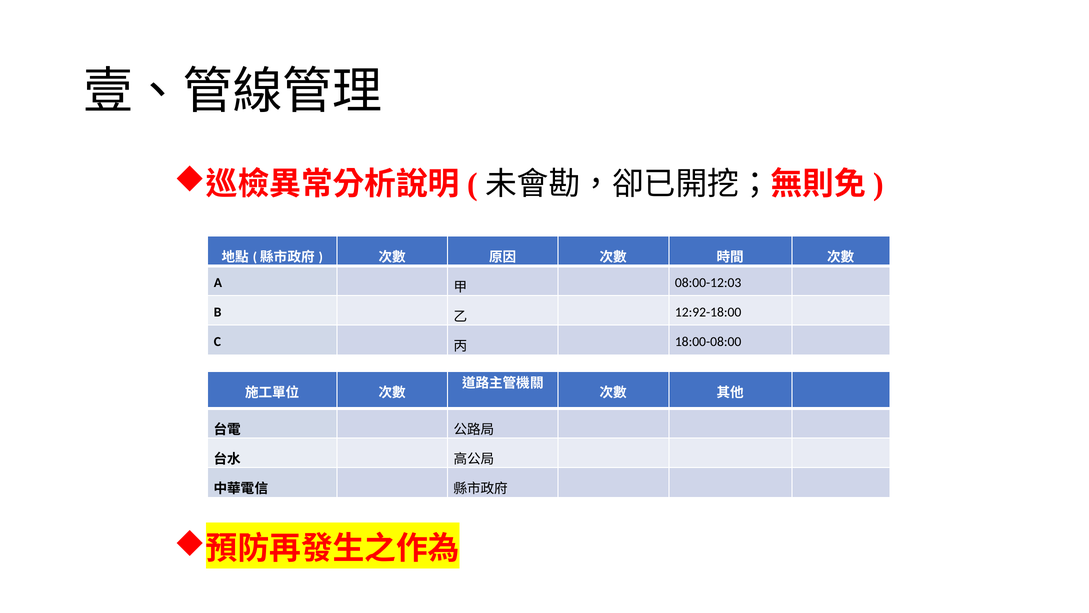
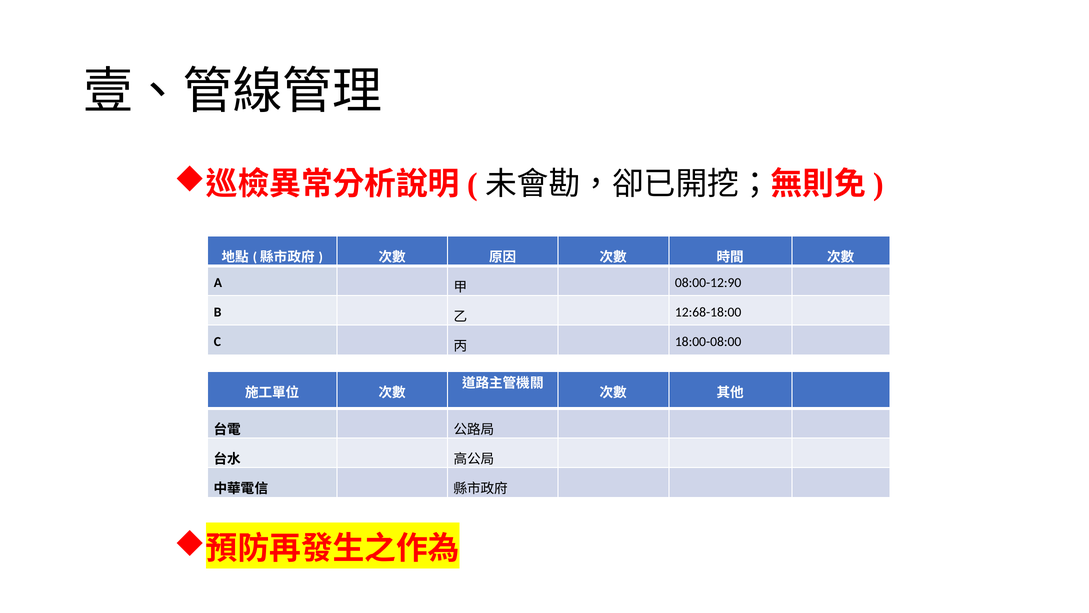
08:00-12:03: 08:00-12:03 -> 08:00-12:90
12:92-18:00: 12:92-18:00 -> 12:68-18:00
